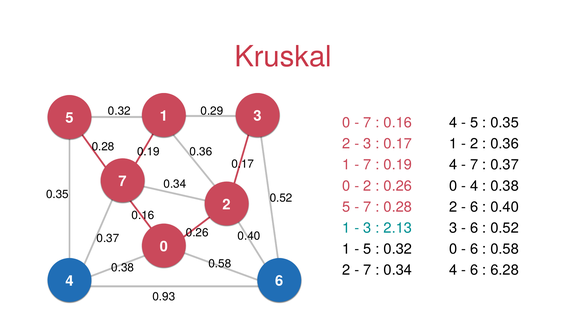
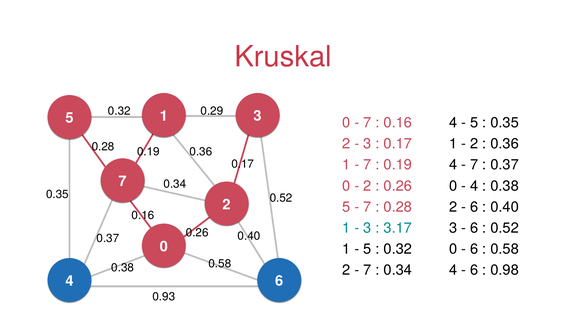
2.13: 2.13 -> 3.17
6.28: 6.28 -> 0.98
